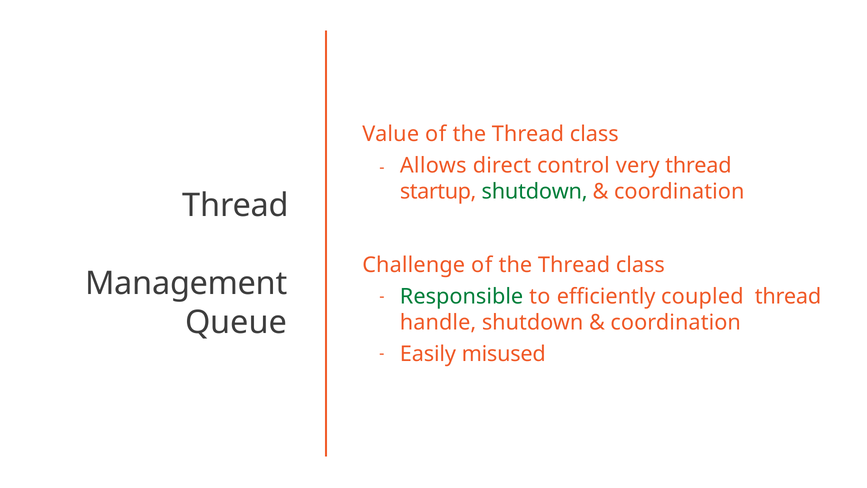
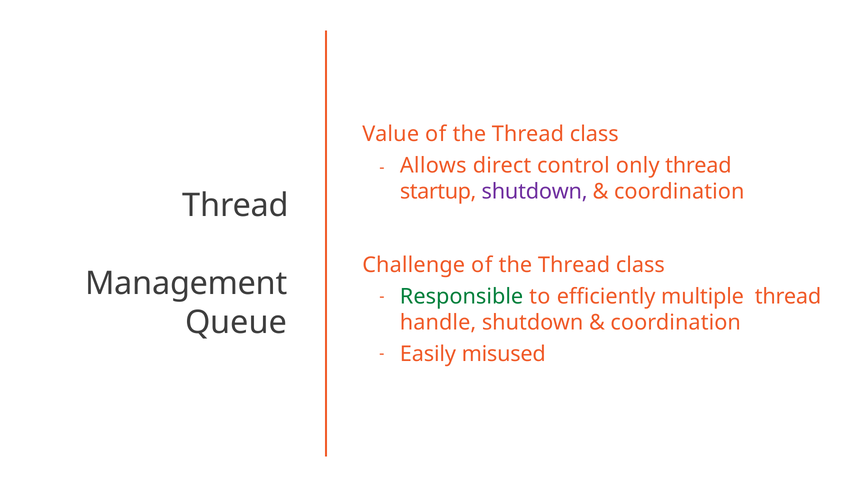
very: very -> only
shutdown at (535, 191) colour: green -> purple
coupled: coupled -> multiple
